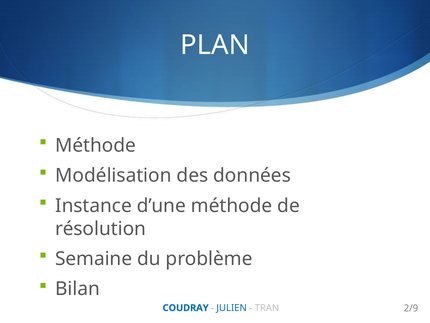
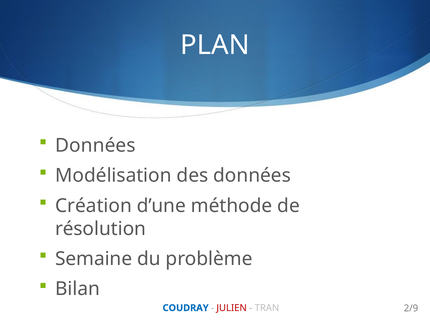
Méthode at (96, 145): Méthode -> Données
Instance: Instance -> Création
JULIEN colour: blue -> red
